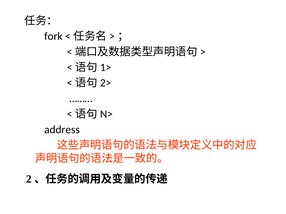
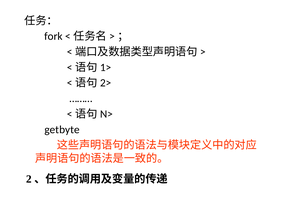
address: address -> getbyte
